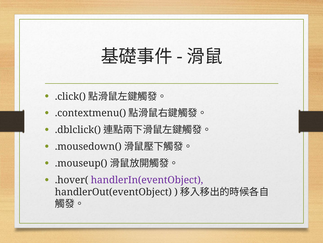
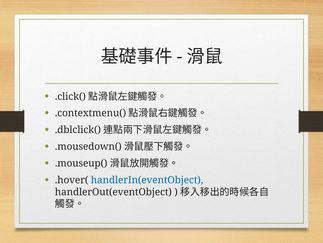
handlerIn(eventObject colour: purple -> blue
